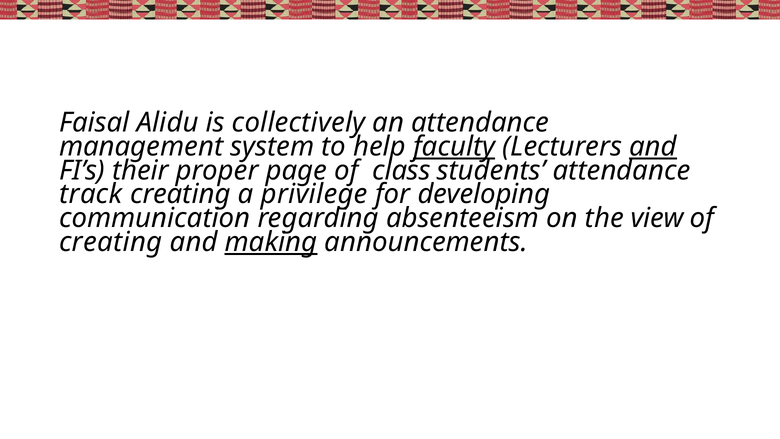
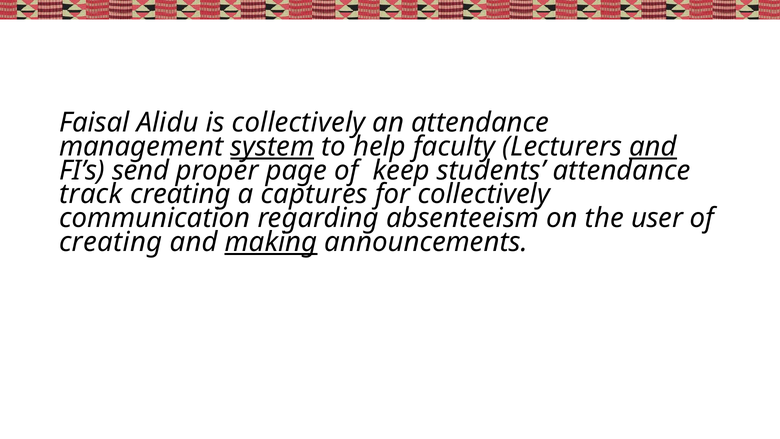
system underline: none -> present
faculty underline: present -> none
their: their -> send
class: class -> keep
privilege: privilege -> captures
for developing: developing -> collectively
view: view -> user
